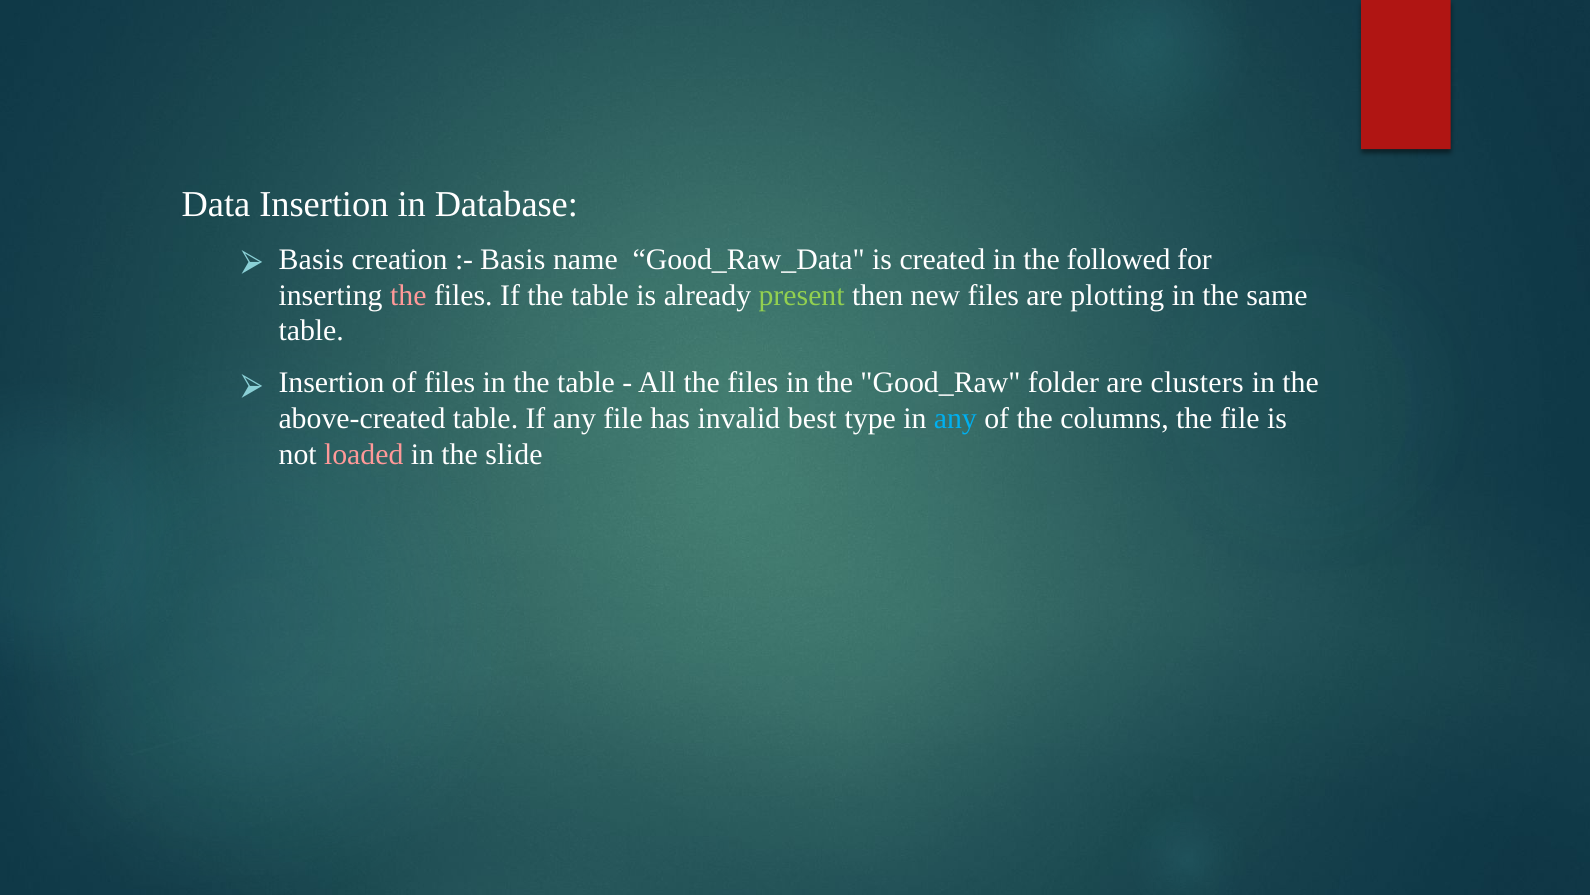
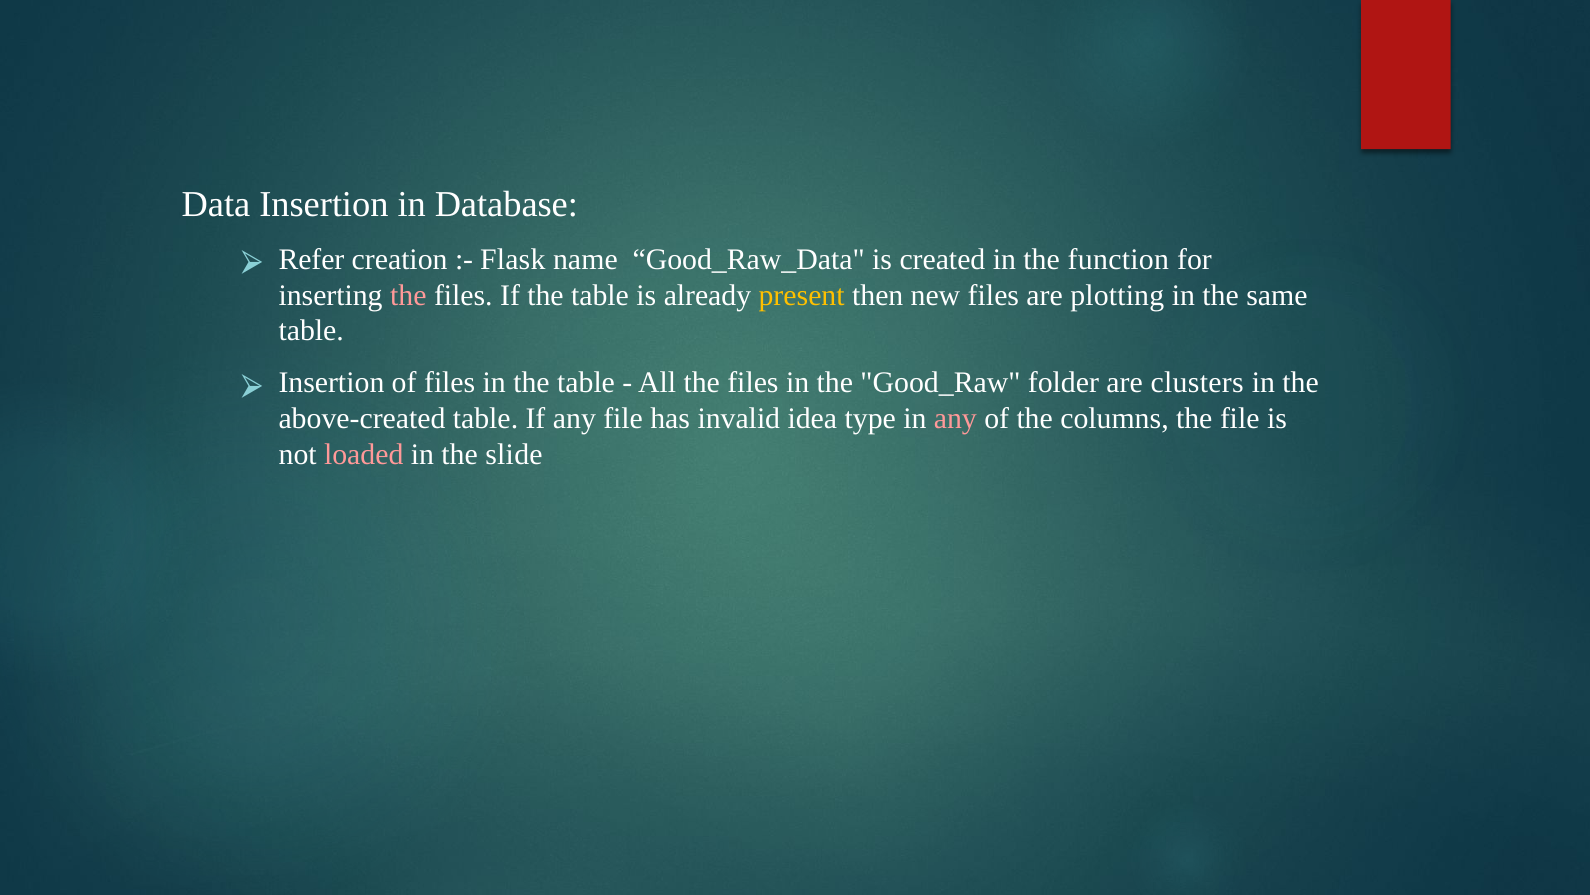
Basis at (311, 259): Basis -> Refer
Basis at (513, 259): Basis -> Flask
followed: followed -> function
present colour: light green -> yellow
best: best -> idea
any at (955, 418) colour: light blue -> pink
